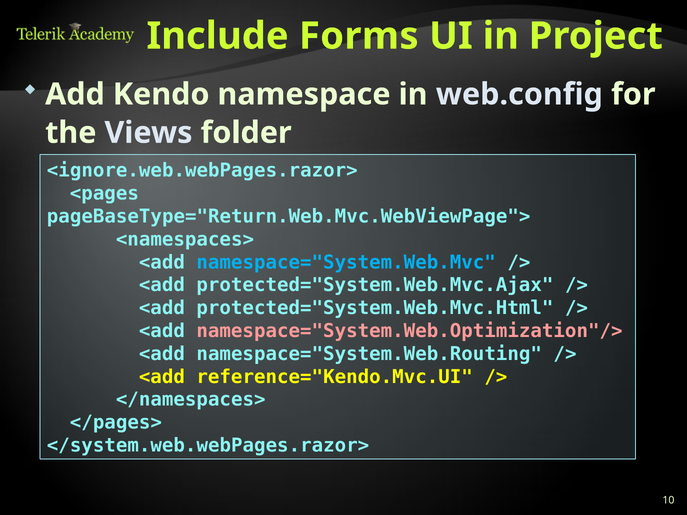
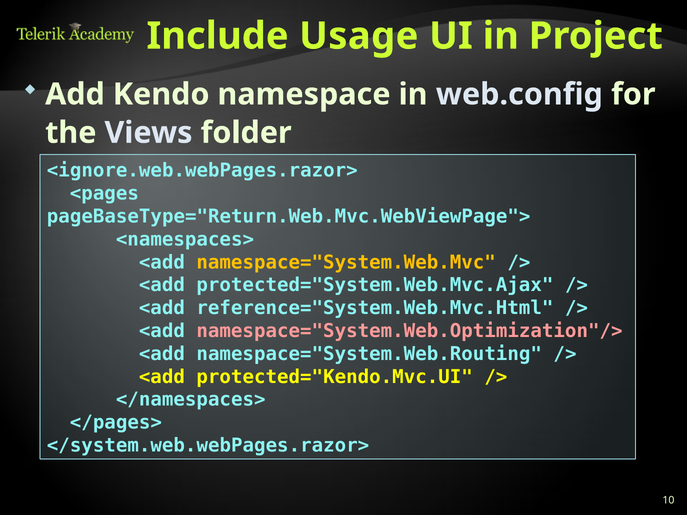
Forms: Forms -> Usage
namespace="System.Web.Mvc colour: light blue -> yellow
protected="System.Web.Mvc.Html: protected="System.Web.Mvc.Html -> reference="System.Web.Mvc.Html
reference="Kendo.Mvc.UI: reference="Kendo.Mvc.UI -> protected="Kendo.Mvc.UI
